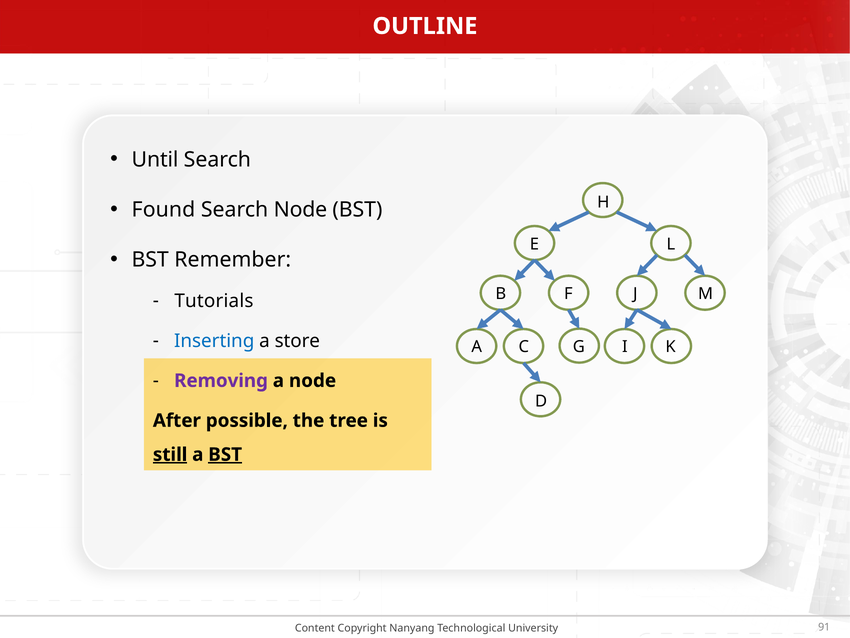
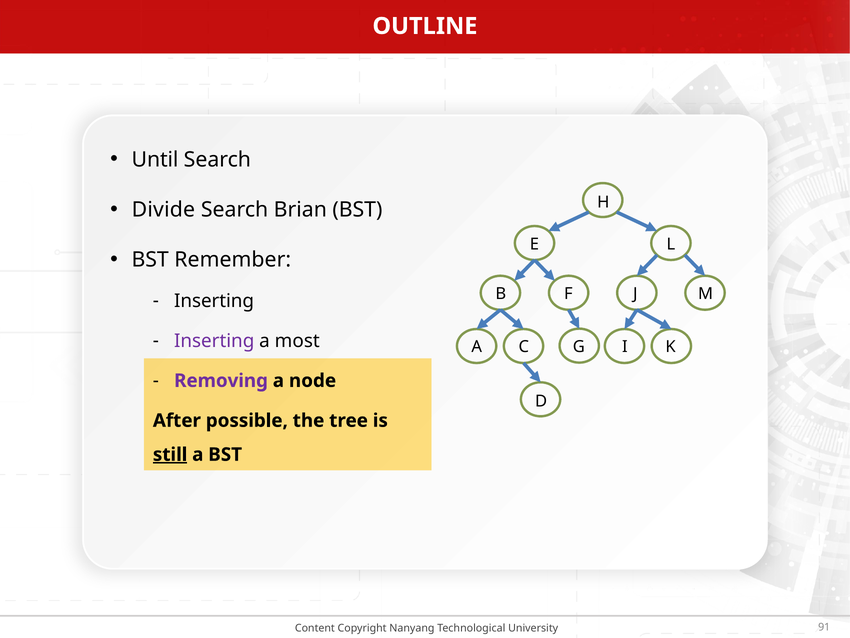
Found: Found -> Divide
Search Node: Node -> Brian
Tutorials at (214, 301): Tutorials -> Inserting
Inserting at (214, 341) colour: blue -> purple
store: store -> most
BST at (225, 454) underline: present -> none
